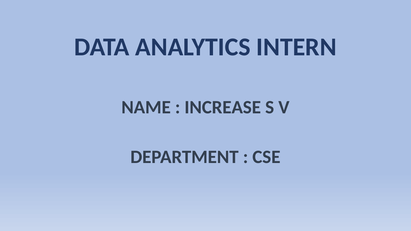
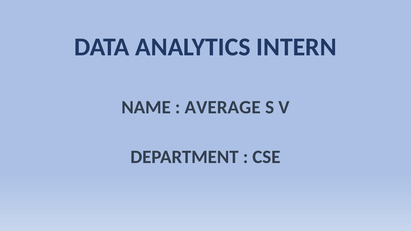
INCREASE: INCREASE -> AVERAGE
